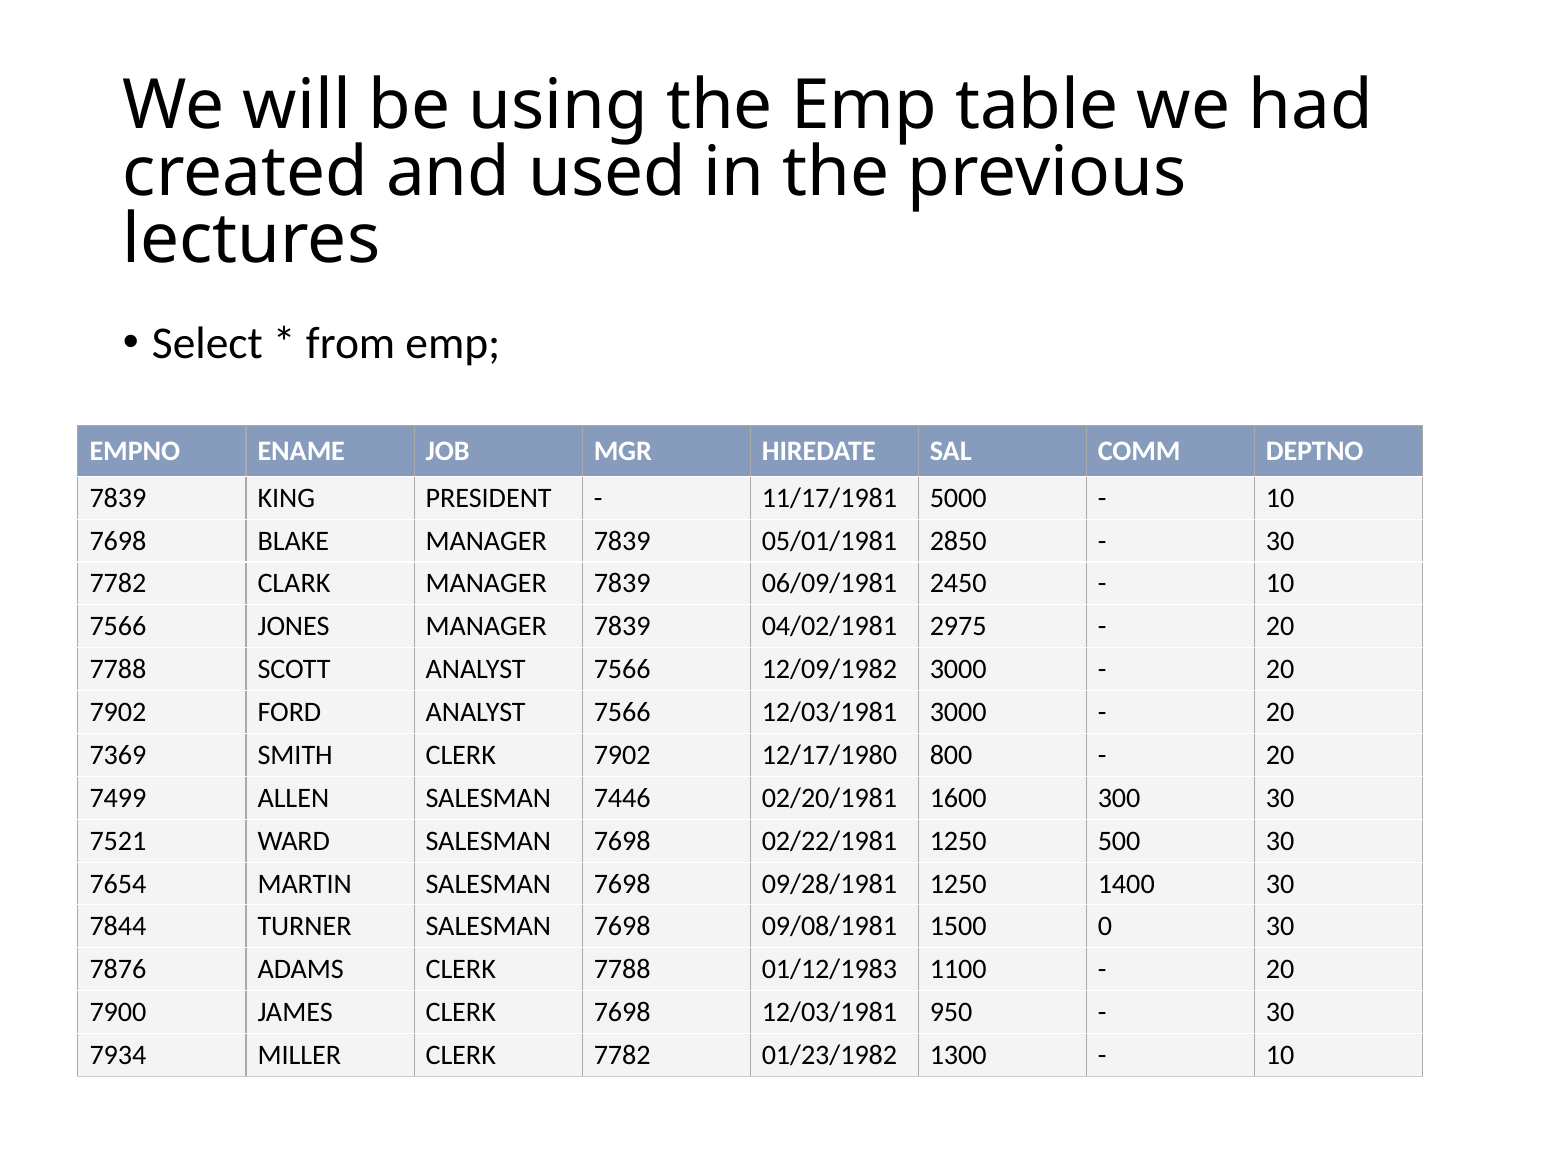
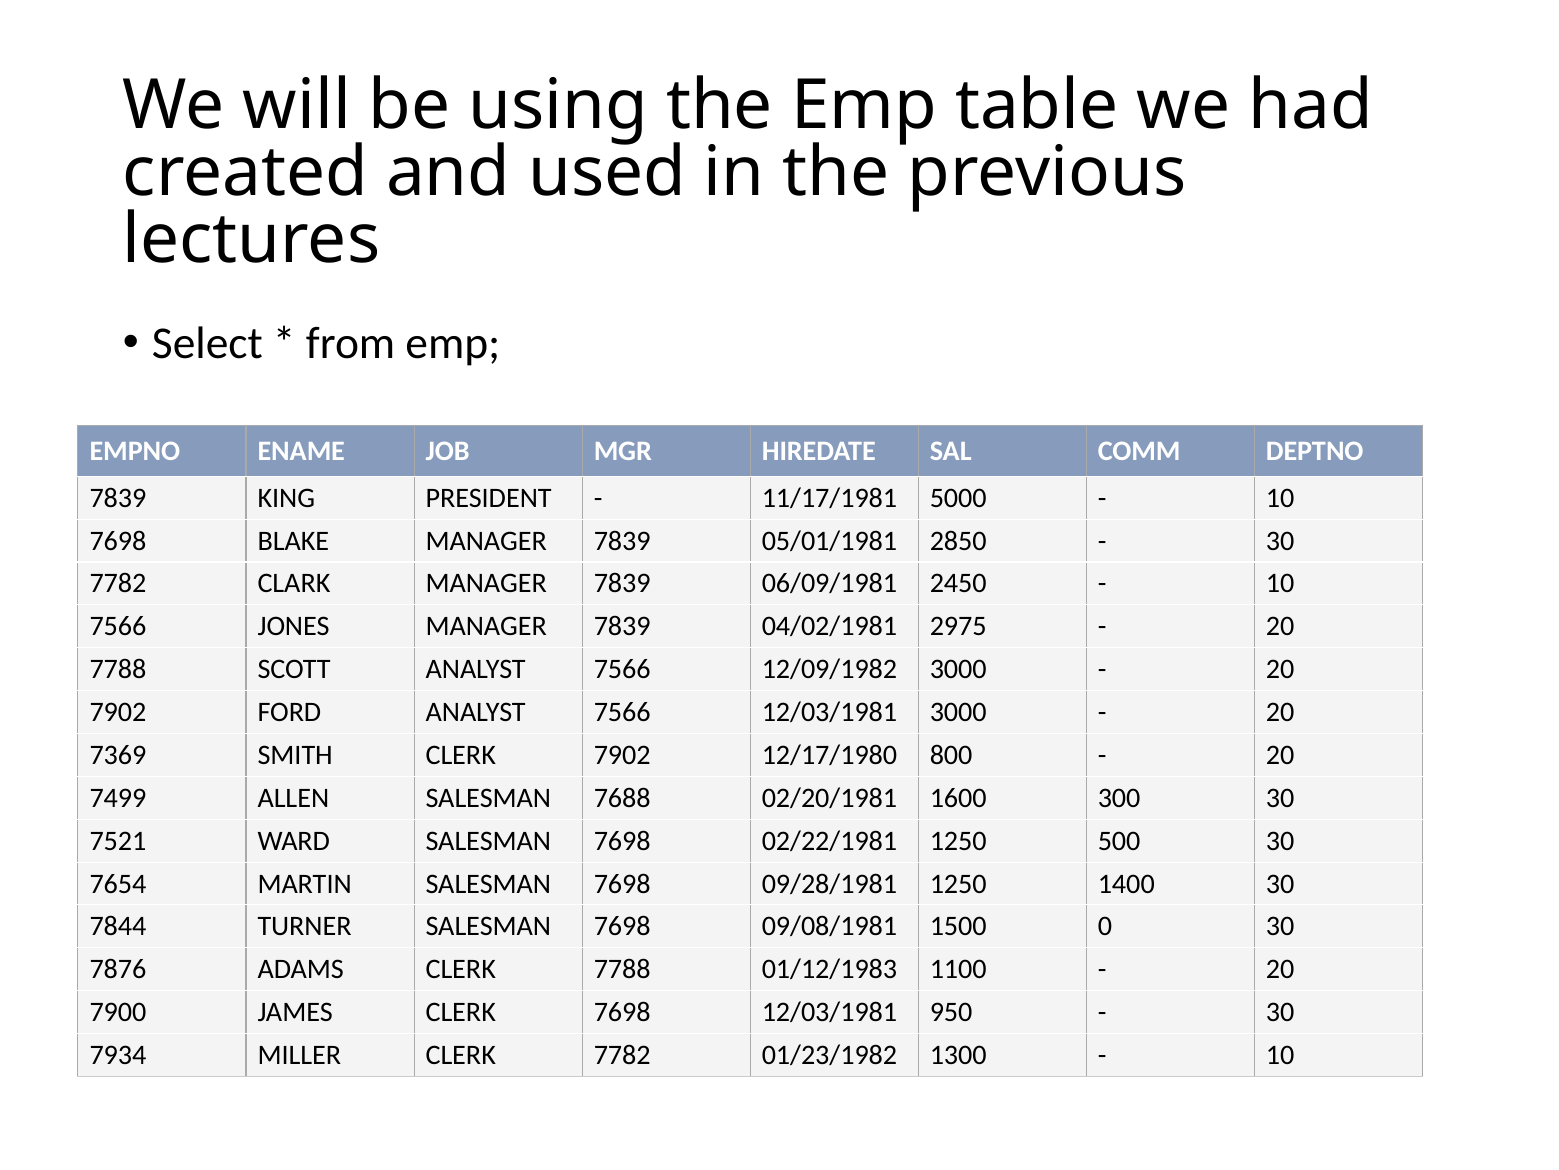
7446: 7446 -> 7688
